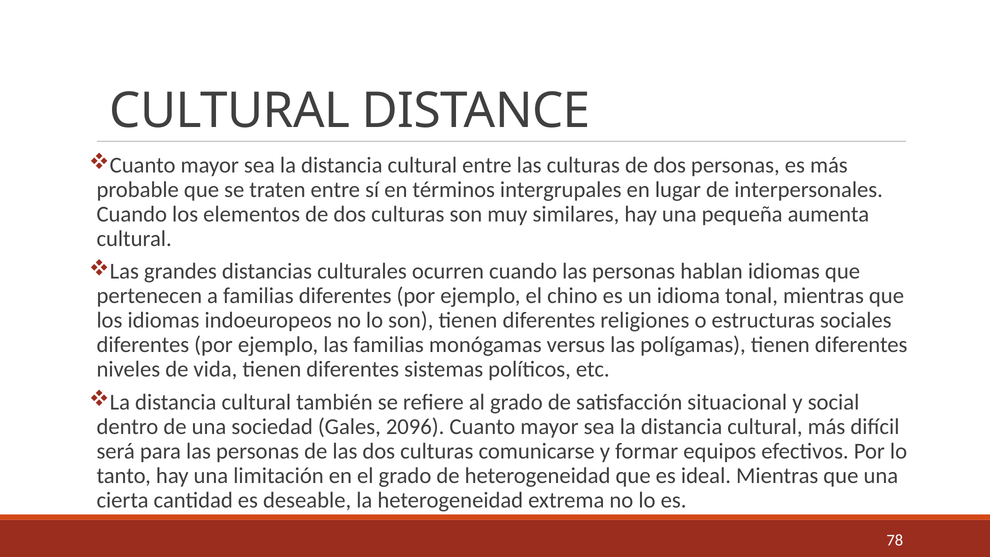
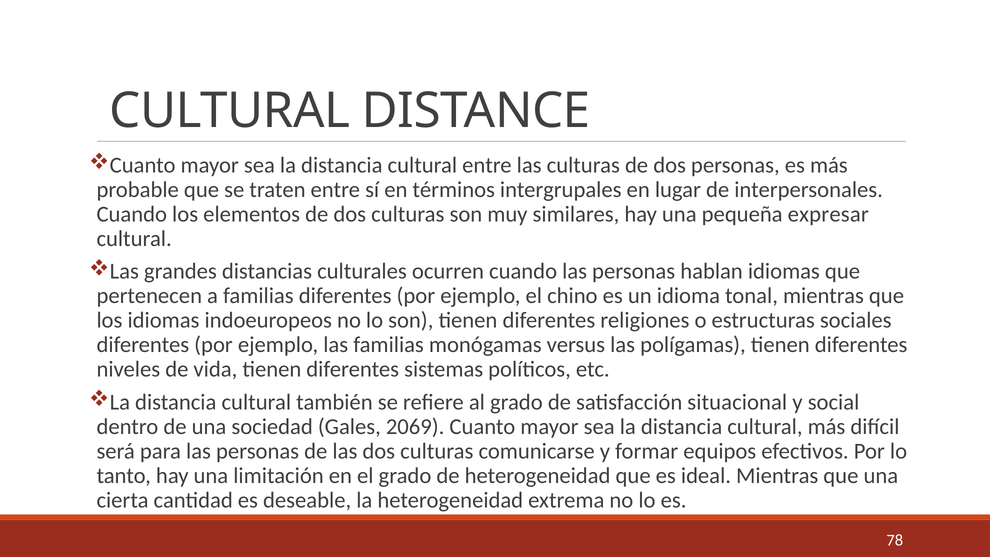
aumenta: aumenta -> expresar
2096: 2096 -> 2069
